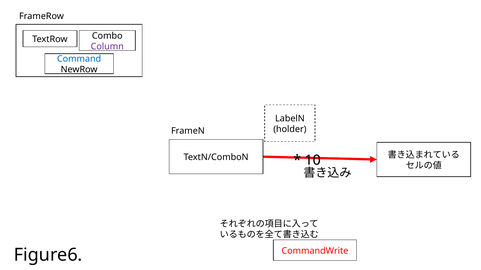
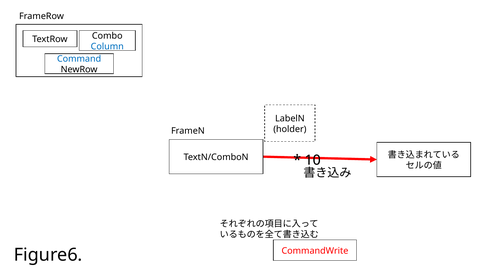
Column colour: purple -> blue
